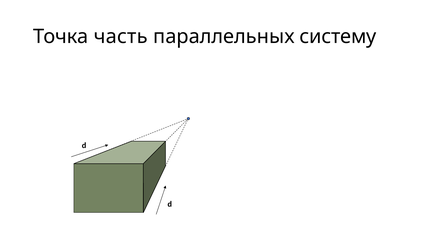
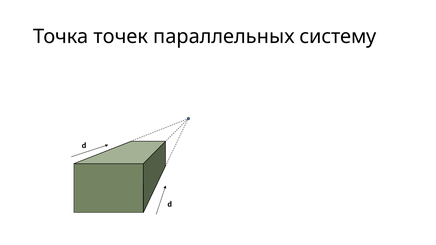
часть: часть -> точек
